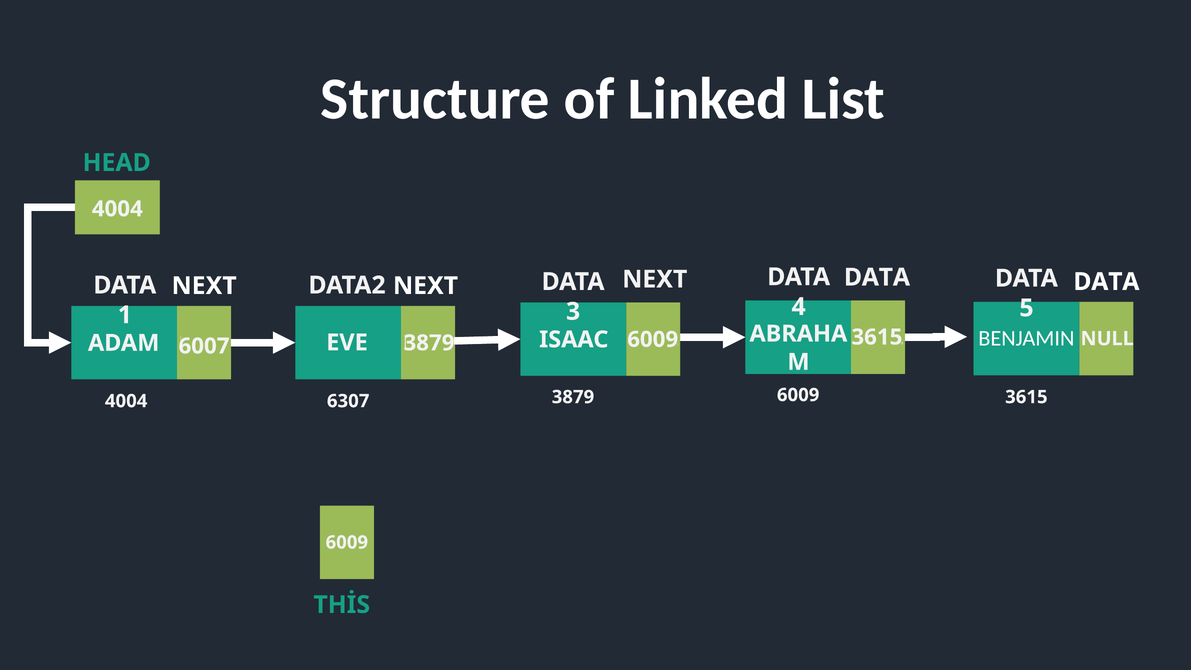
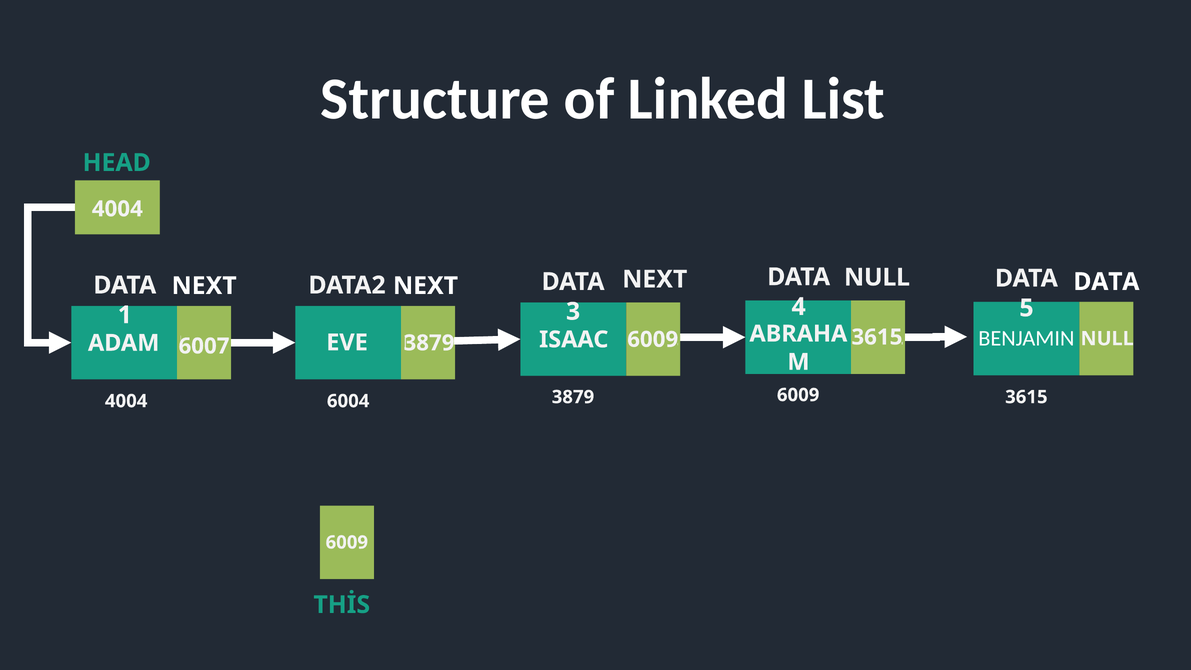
DATA at (877, 277): DATA -> NULL
6307: 6307 -> 6004
